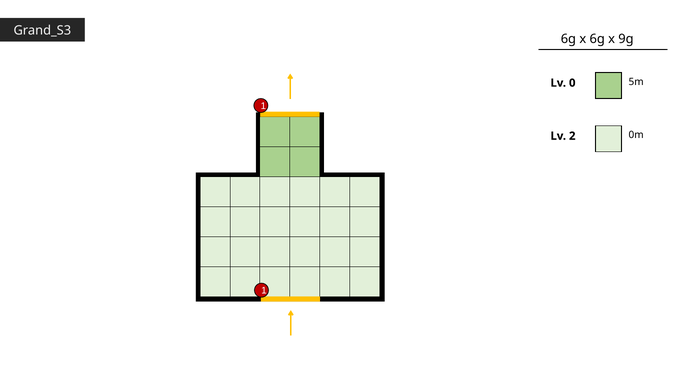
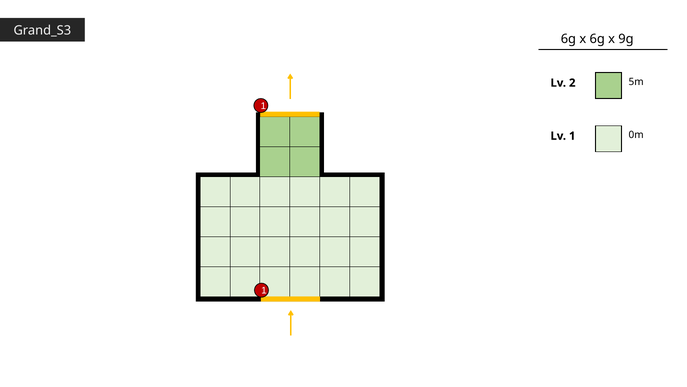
0: 0 -> 2
Lv 2: 2 -> 1
